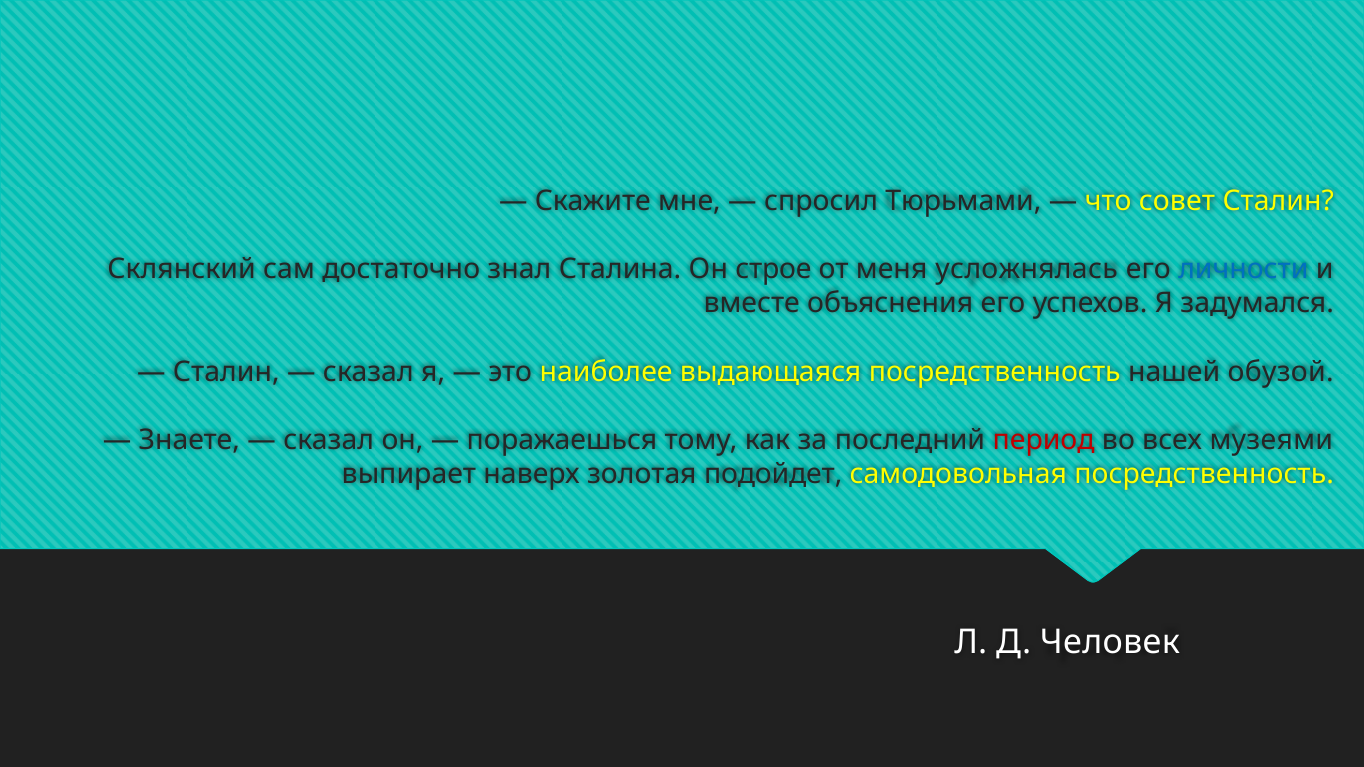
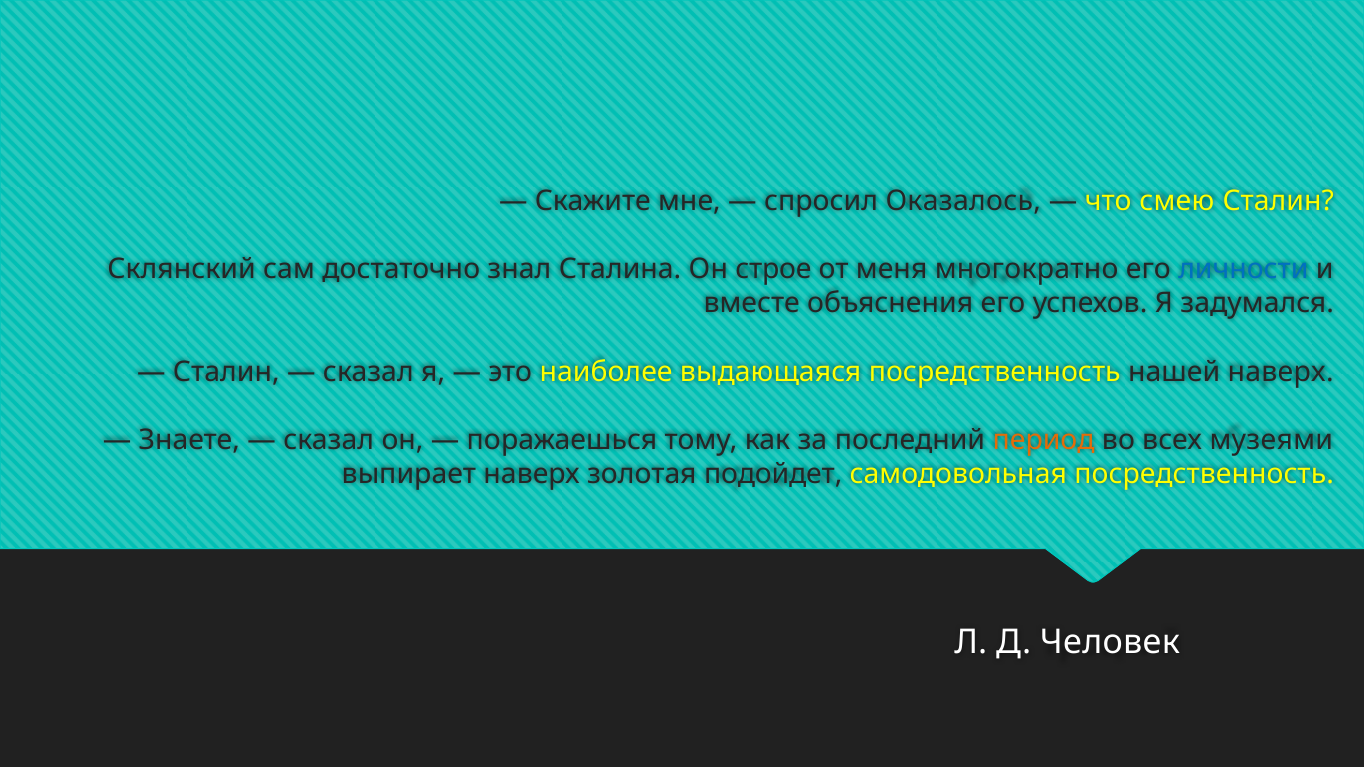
Тюрьмами: Тюрьмами -> Оказалось
совет: совет -> смею
усложнялась: усложнялась -> многократно
нашей обузой: обузой -> наверх
период colour: red -> orange
